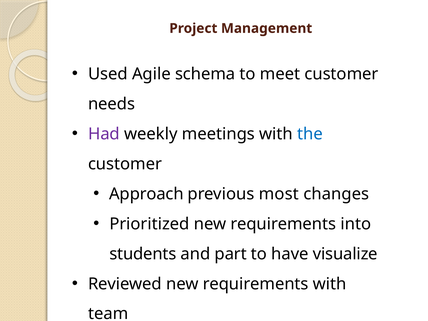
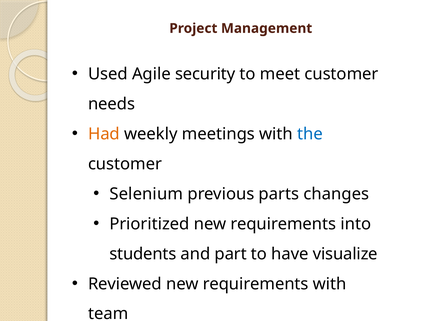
schema: schema -> security
Had colour: purple -> orange
Approach: Approach -> Selenium
most: most -> parts
